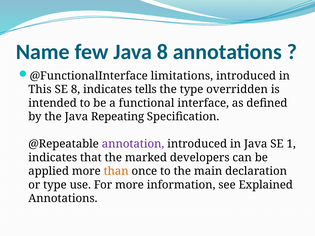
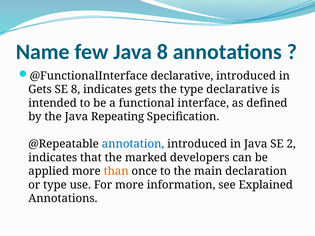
@FunctionalInterface limitations: limitations -> declarative
This at (40, 89): This -> Gets
indicates tells: tells -> gets
type overridden: overridden -> declarative
annotation colour: purple -> blue
1: 1 -> 2
